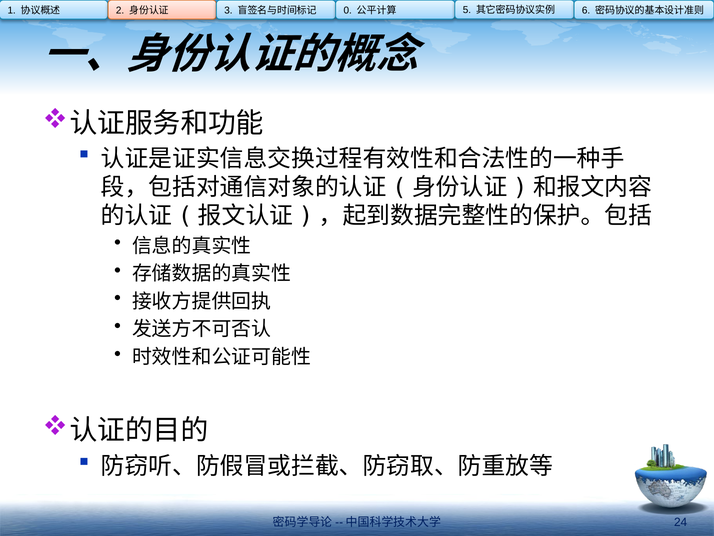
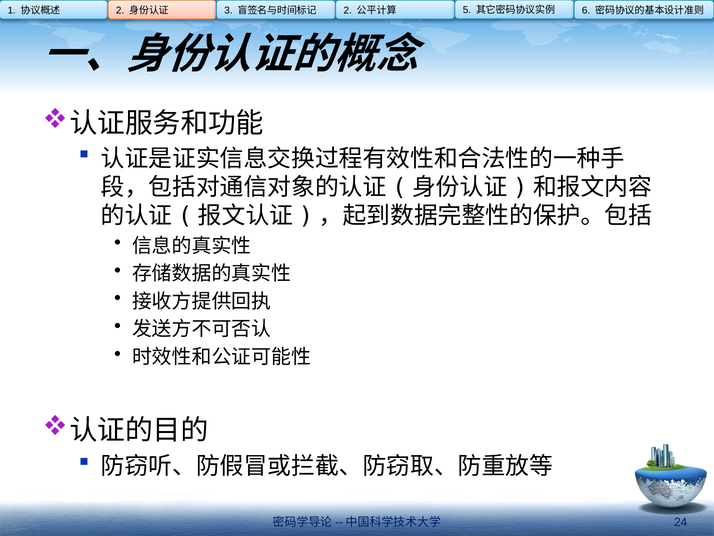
0 at (348, 10): 0 -> 2
